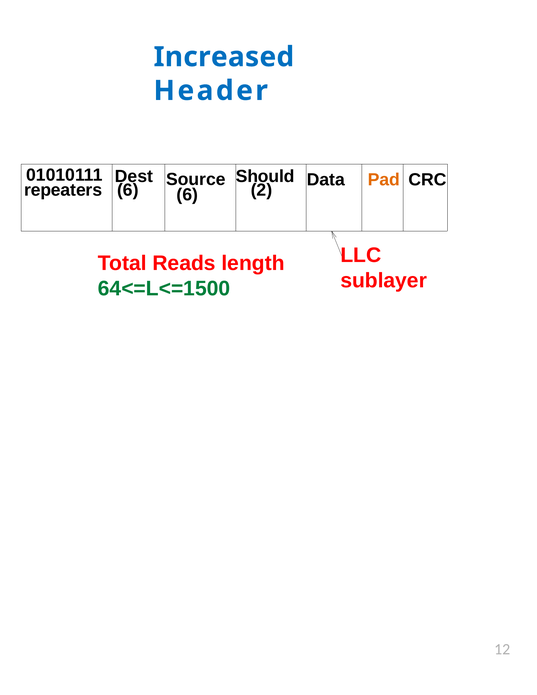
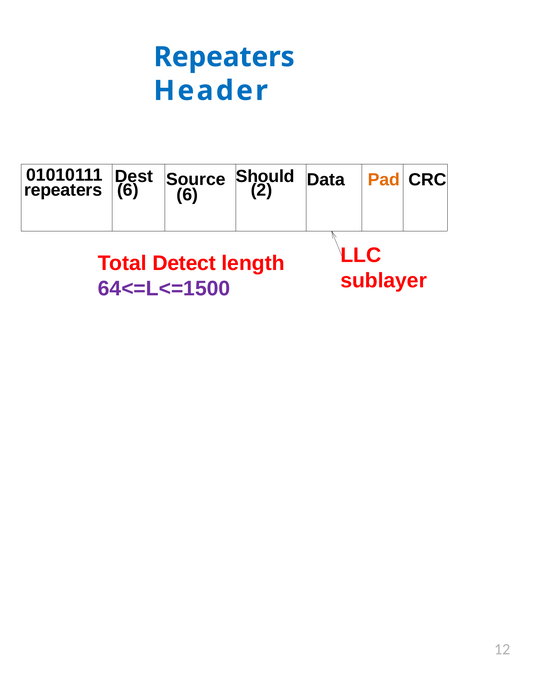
Increased at (224, 57): Increased -> Repeaters
Reads: Reads -> Detect
64<=L<=1500 colour: green -> purple
